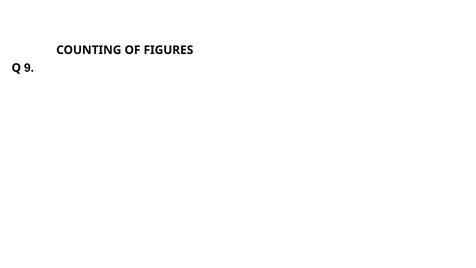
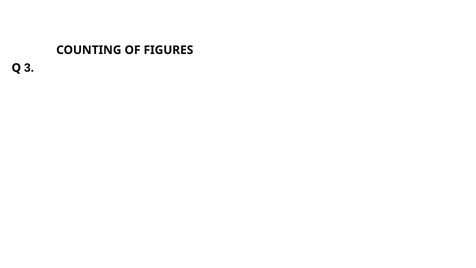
9: 9 -> 3
